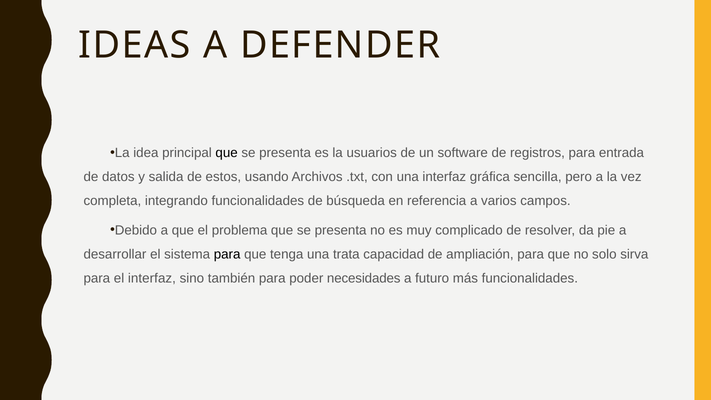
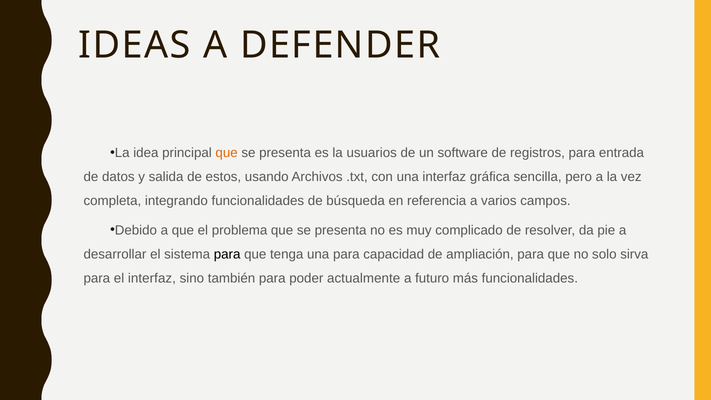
que at (227, 153) colour: black -> orange
una trata: trata -> para
necesidades: necesidades -> actualmente
